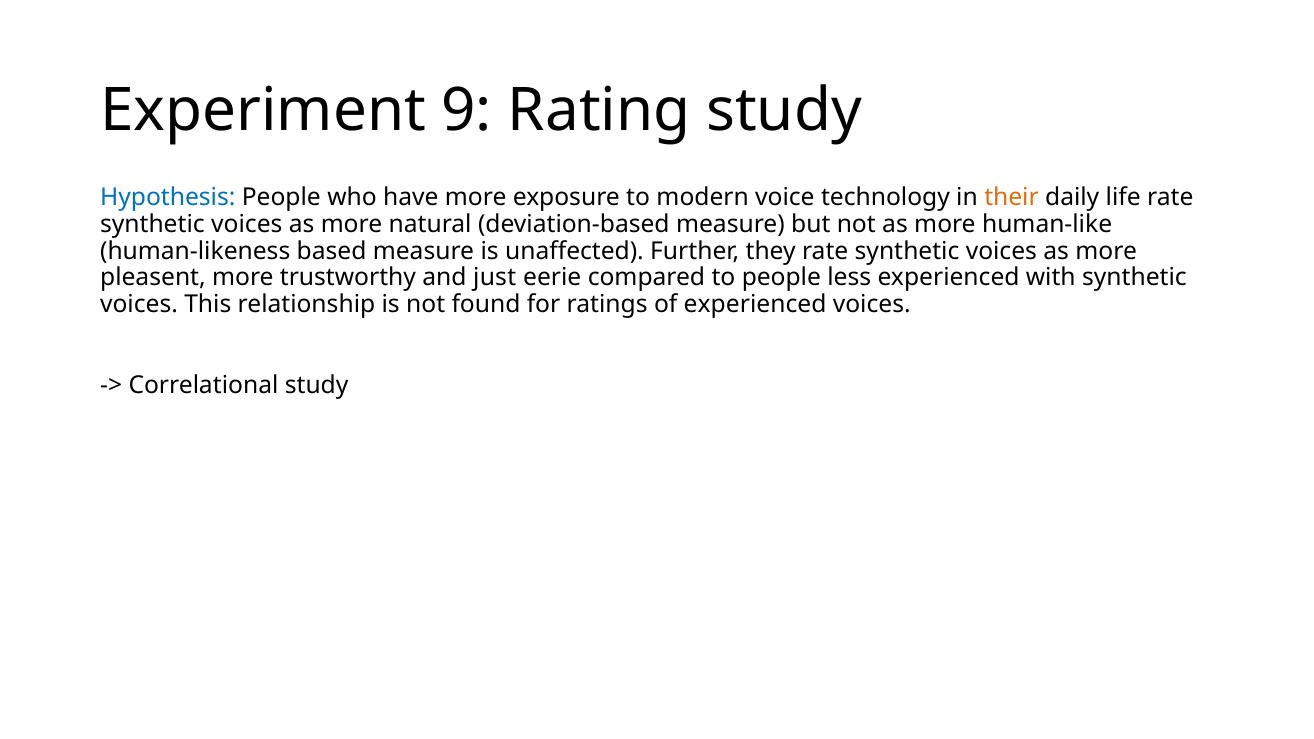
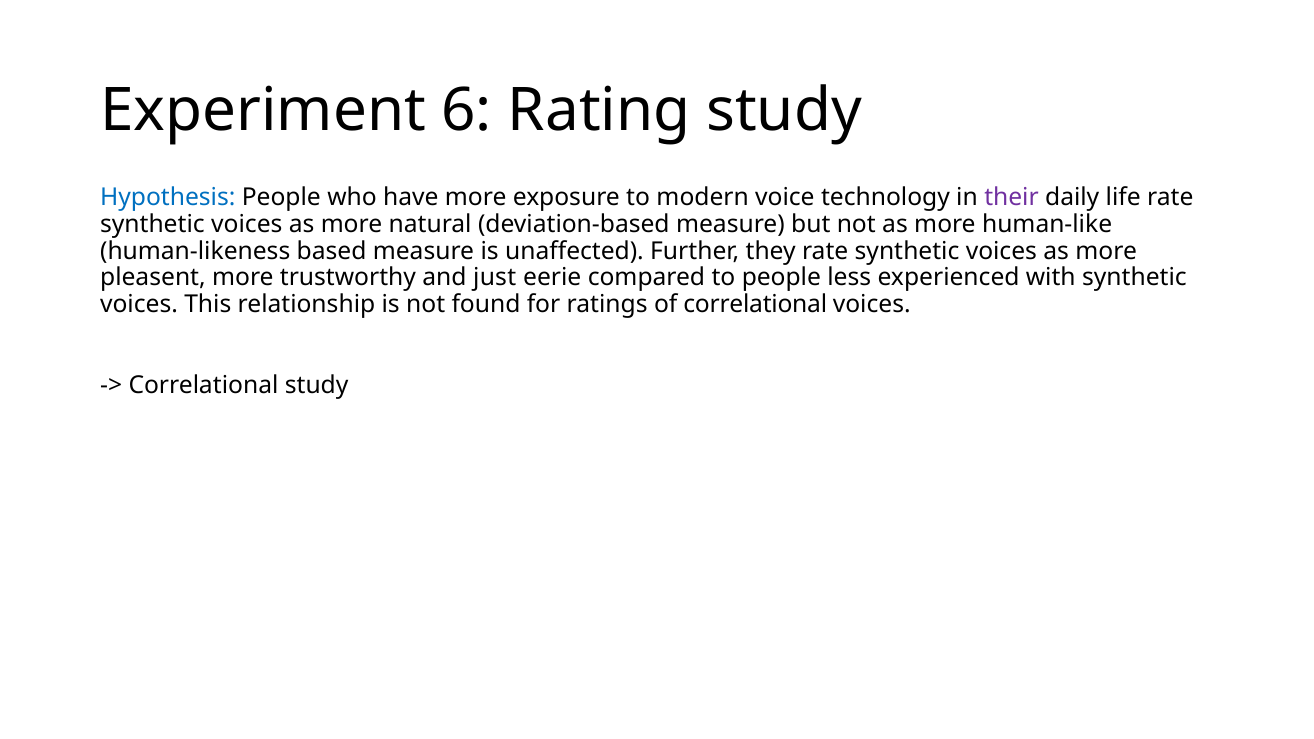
9: 9 -> 6
their colour: orange -> purple
of experienced: experienced -> correlational
